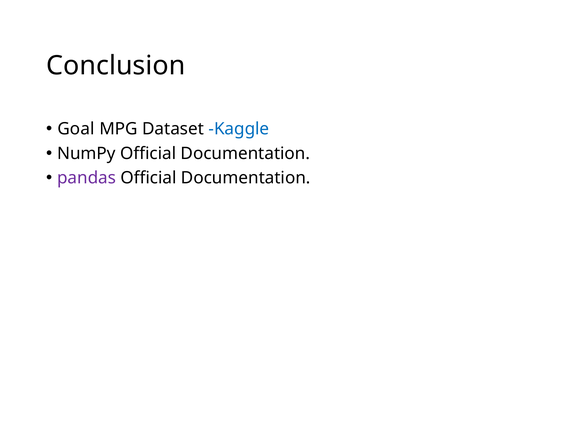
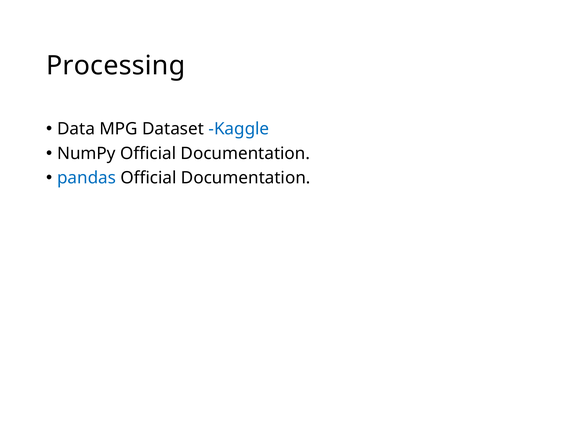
Conclusion: Conclusion -> Processing
Goal: Goal -> Data
pandas colour: purple -> blue
